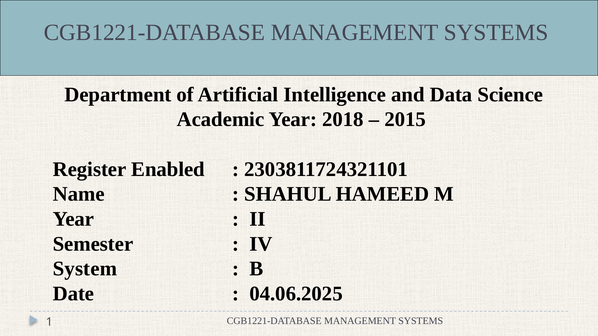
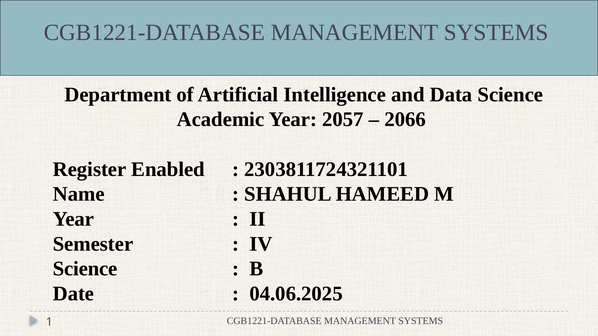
2018: 2018 -> 2057
2015: 2015 -> 2066
System at (85, 269): System -> Science
